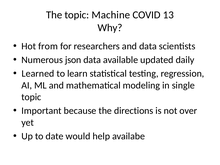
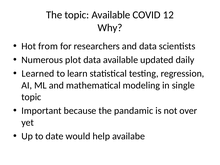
topic Machine: Machine -> Available
13: 13 -> 12
json: json -> plot
directions: directions -> pandamic
